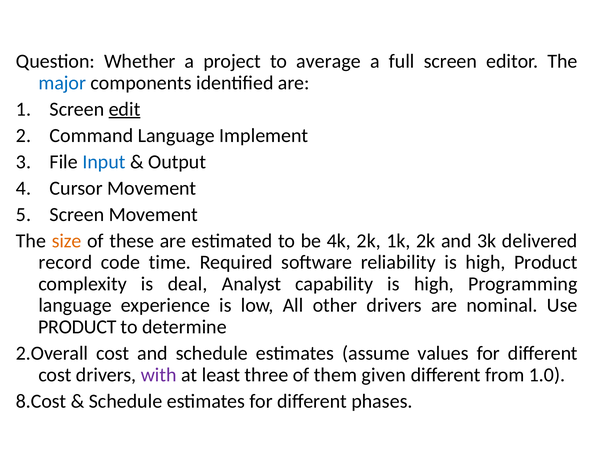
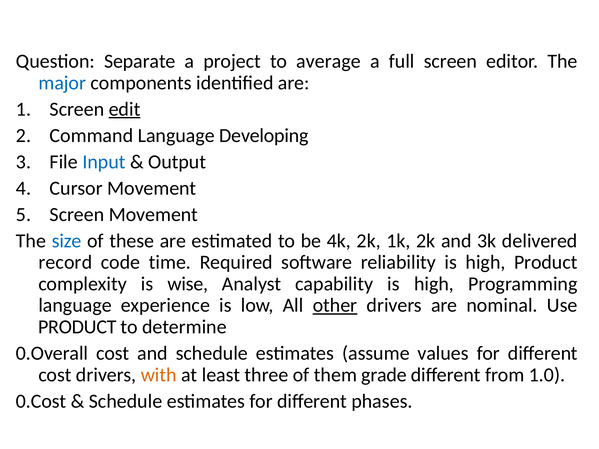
Whether: Whether -> Separate
Implement: Implement -> Developing
size colour: orange -> blue
deal: deal -> wise
other underline: none -> present
2.Overall: 2.Overall -> 0.Overall
with colour: purple -> orange
given: given -> grade
8.Cost: 8.Cost -> 0.Cost
